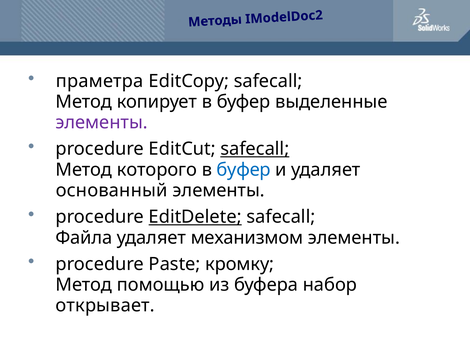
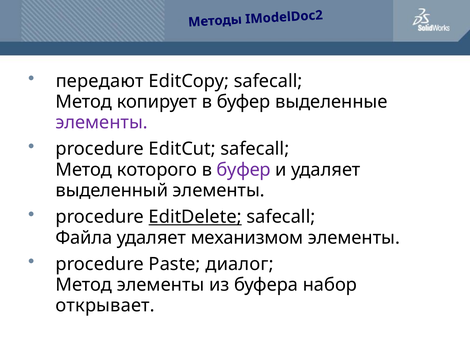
праметра: праметра -> передают
safecall at (255, 149) underline: present -> none
буфер at (244, 170) colour: blue -> purple
основанный: основанный -> выделенный
кромку: кромку -> диалог
Метод помощью: помощью -> элементы
